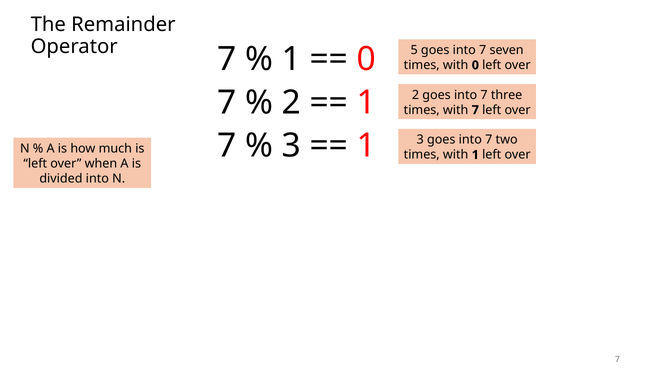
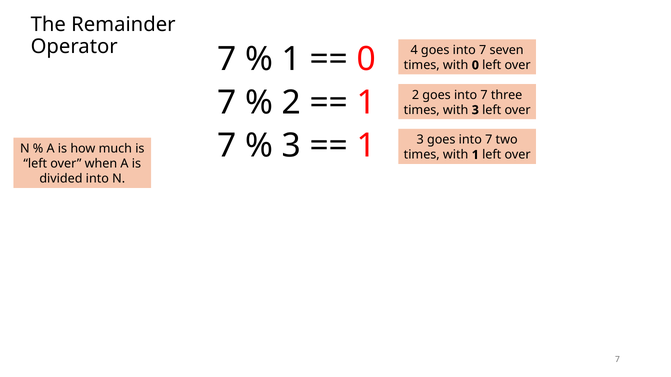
5: 5 -> 4
with 7: 7 -> 3
